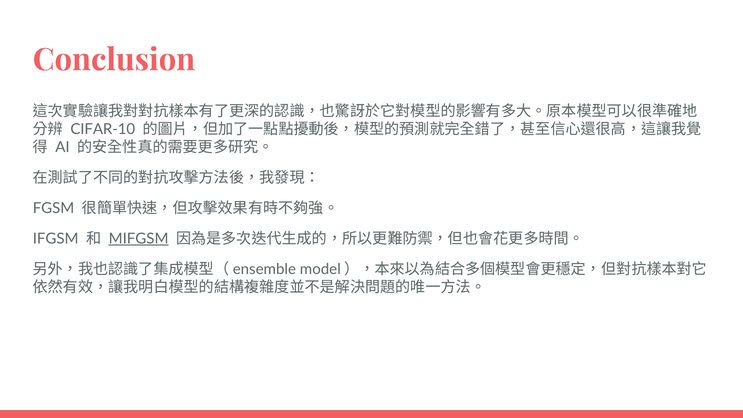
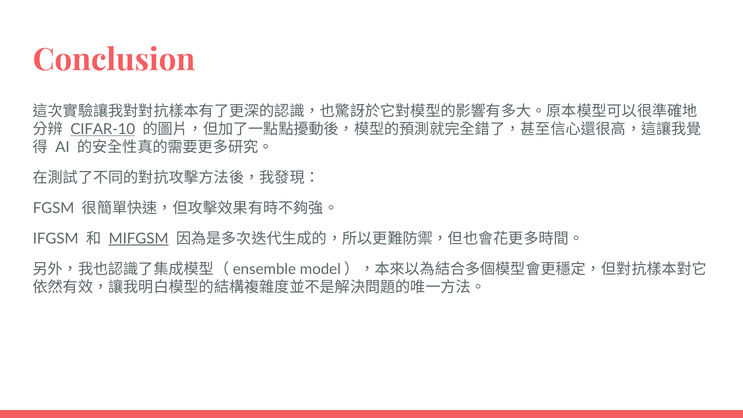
CIFAR-10 underline: none -> present
